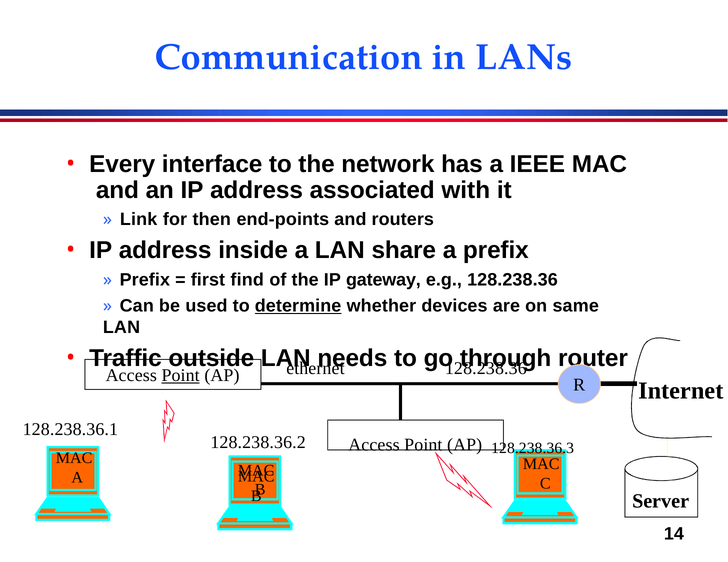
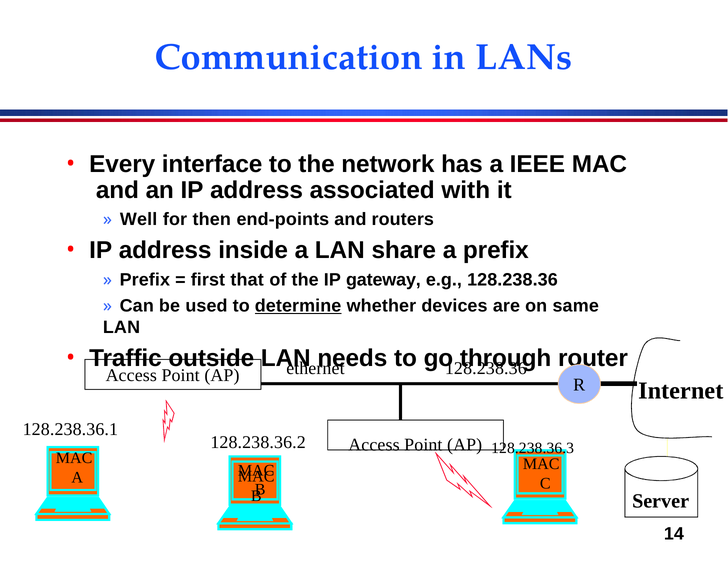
Link: Link -> Well
find: find -> that
Point at (181, 375) underline: present -> none
